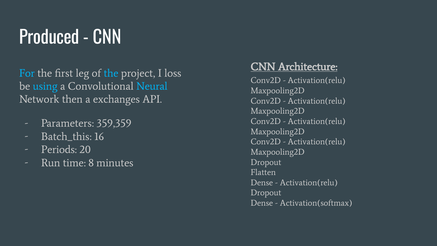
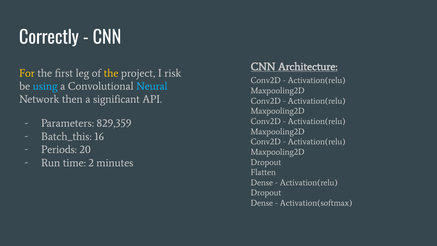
Produced: Produced -> Correctly
For colour: light blue -> yellow
the at (111, 73) colour: light blue -> yellow
loss: loss -> risk
exchanges: exchanges -> significant
359,359: 359,359 -> 829,359
8: 8 -> 2
